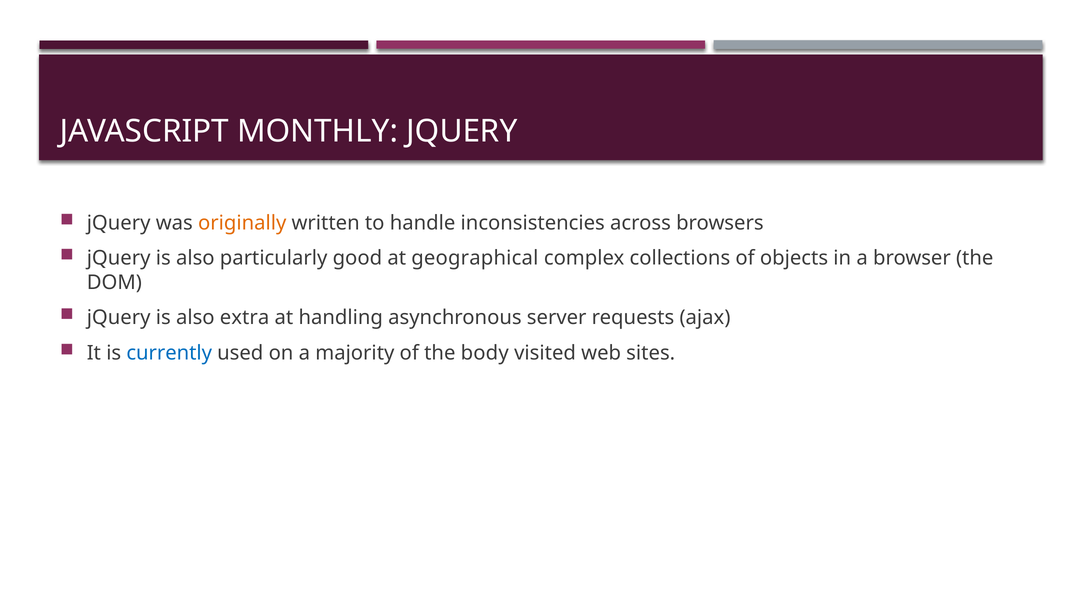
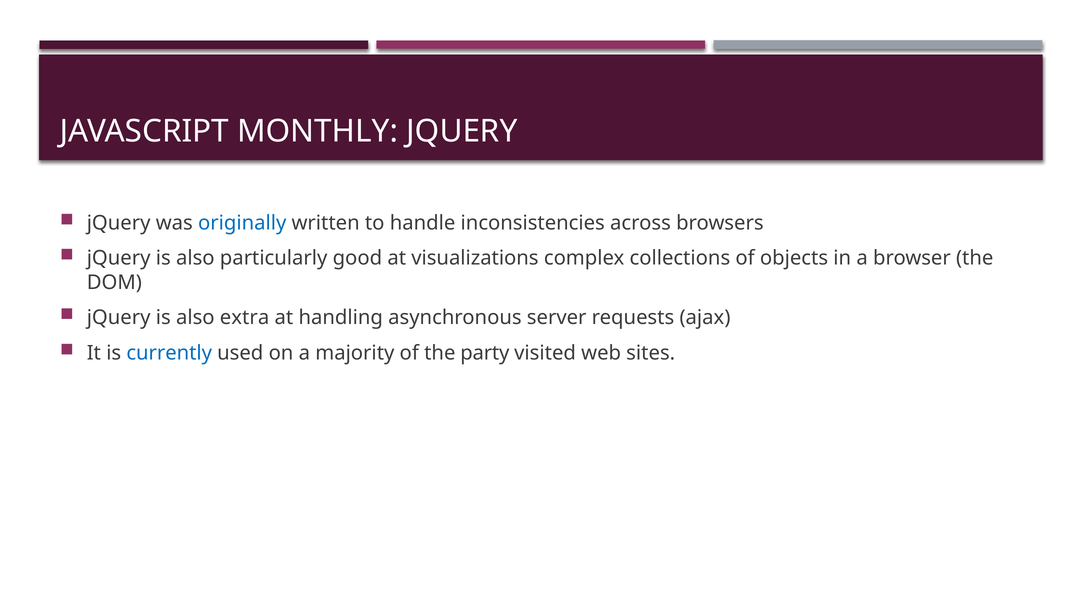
originally colour: orange -> blue
geographical: geographical -> visualizations
body: body -> party
